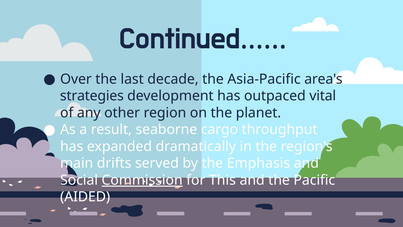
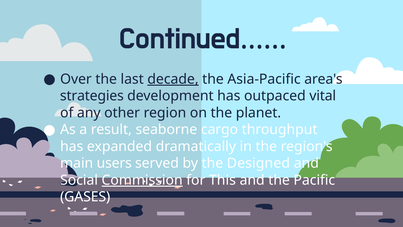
decade underline: none -> present
drifts: drifts -> users
Emphasis: Emphasis -> Designed
AIDED: AIDED -> GASES
